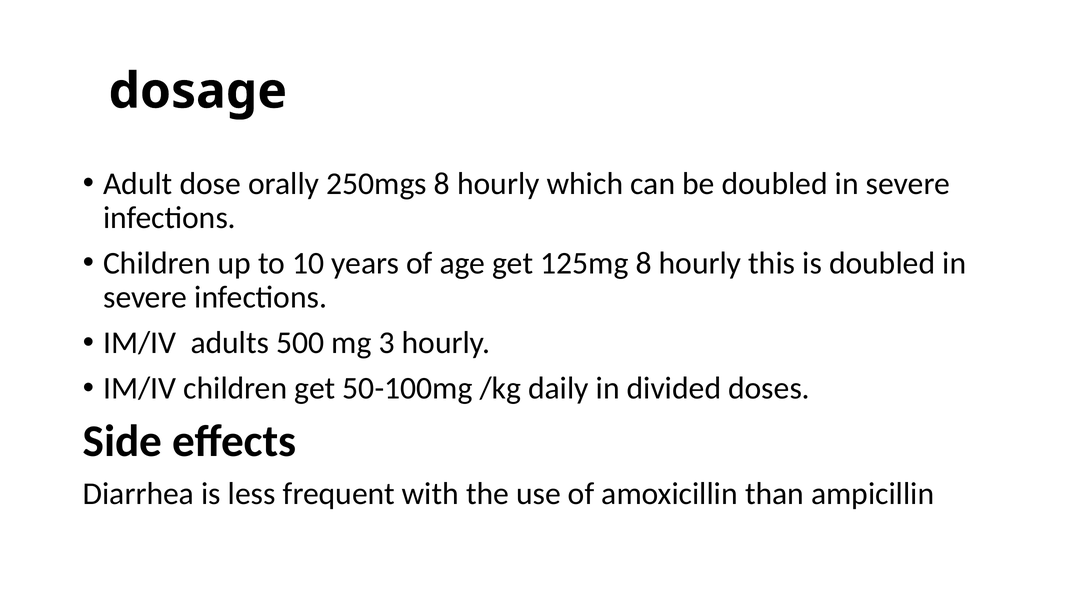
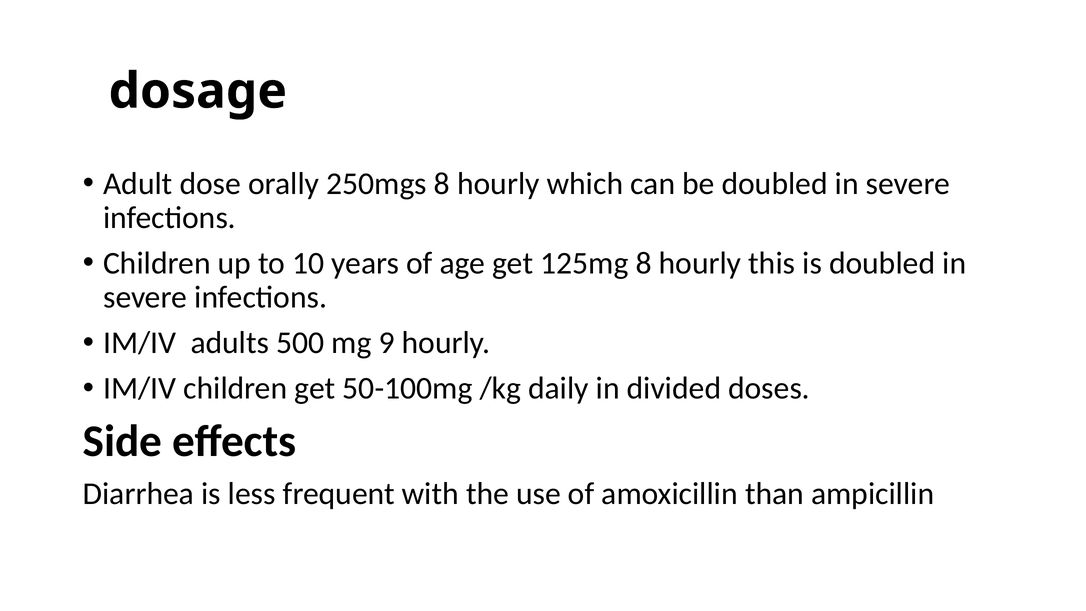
3: 3 -> 9
